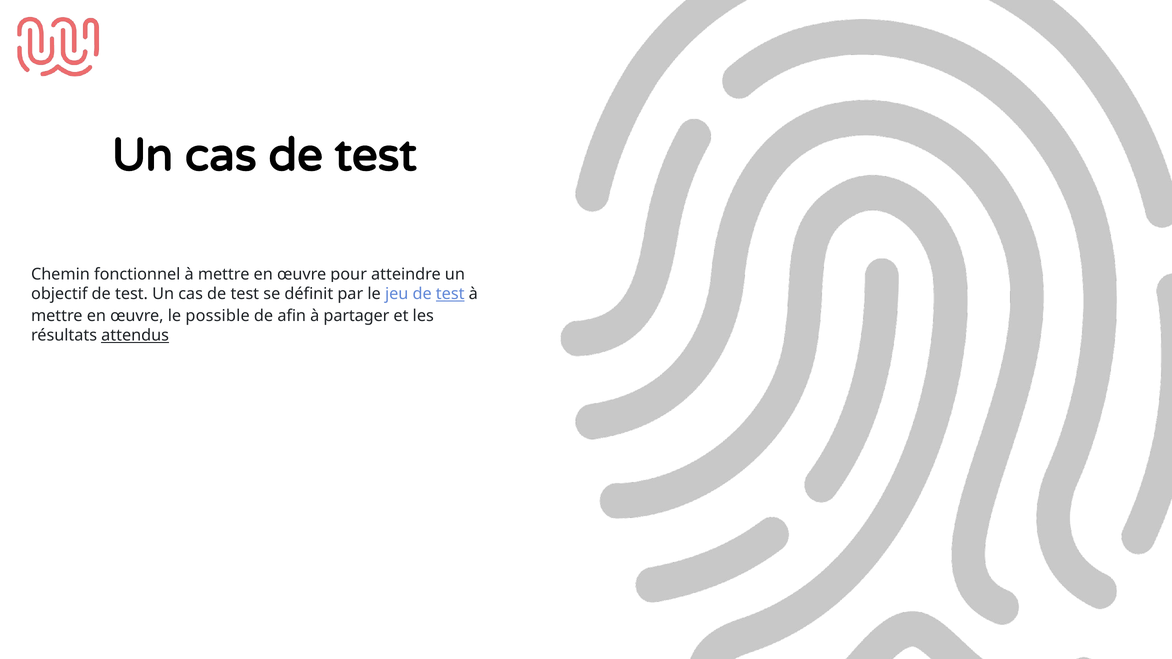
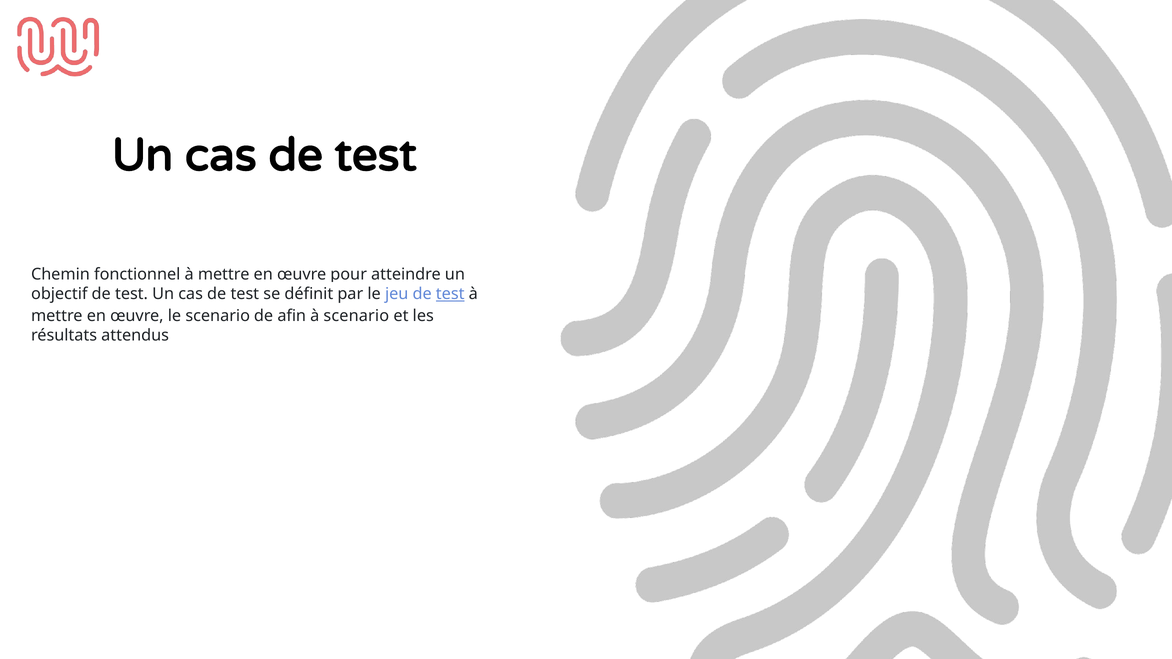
le possible: possible -> scenario
à partager: partager -> scenario
attendus underline: present -> none
